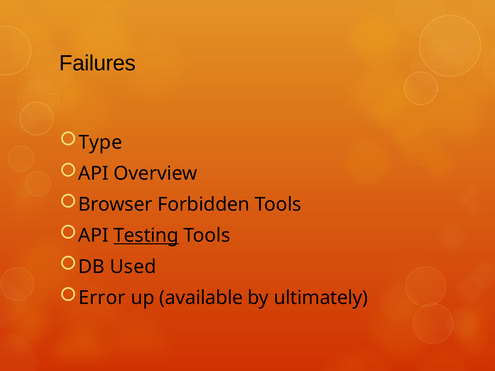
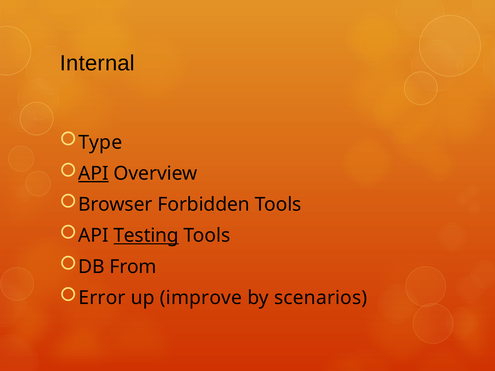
Failures: Failures -> Internal
API at (93, 174) underline: none -> present
Used: Used -> From
available: available -> improve
ultimately: ultimately -> scenarios
